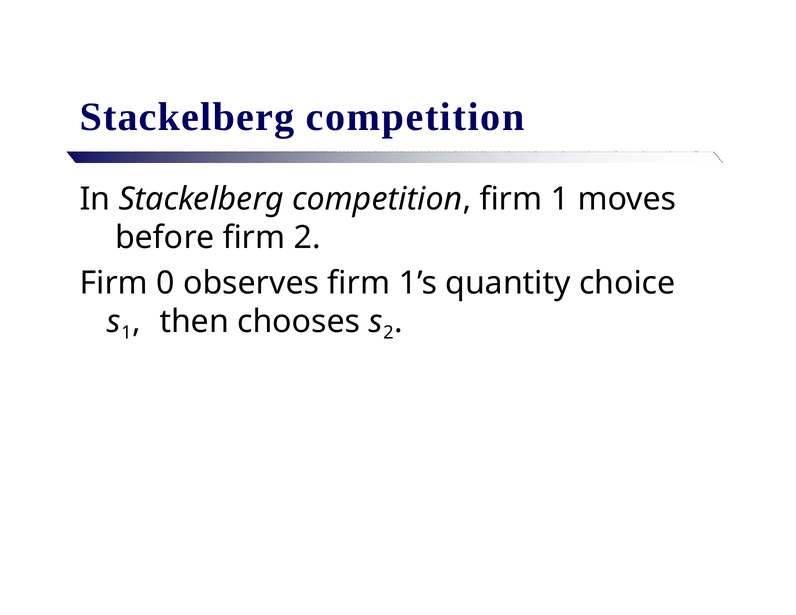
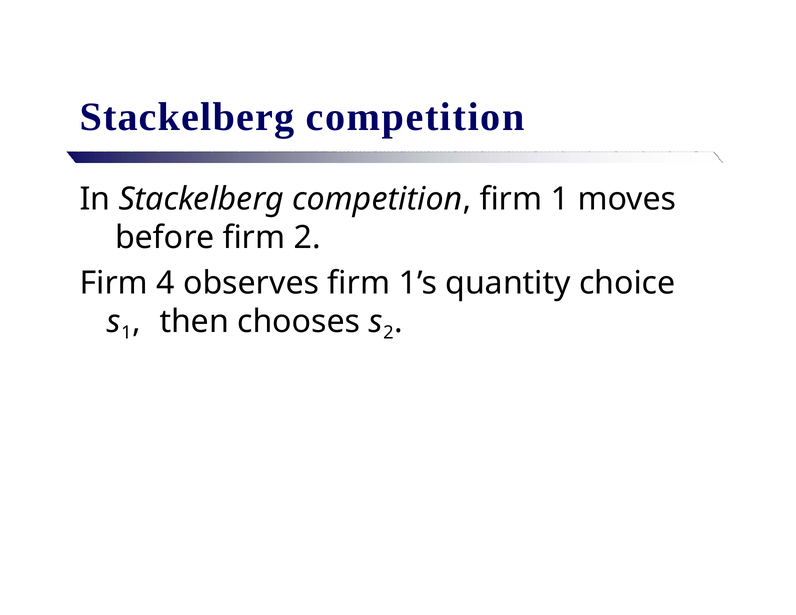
0: 0 -> 4
